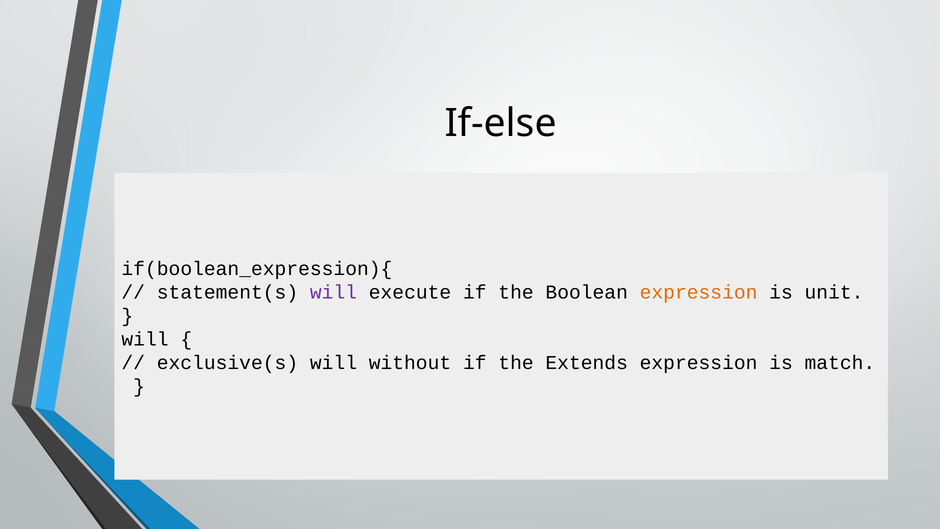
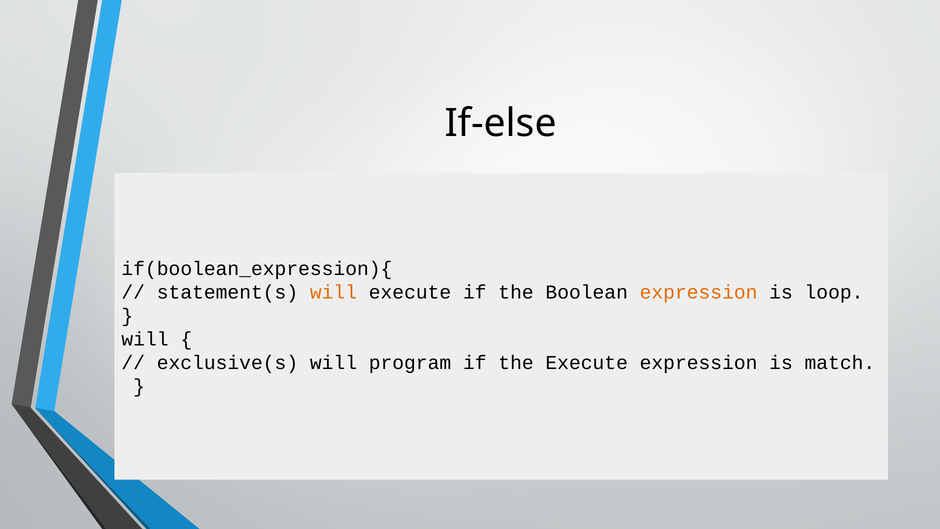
will at (333, 292) colour: purple -> orange
unit: unit -> loop
without: without -> program
the Extends: Extends -> Execute
